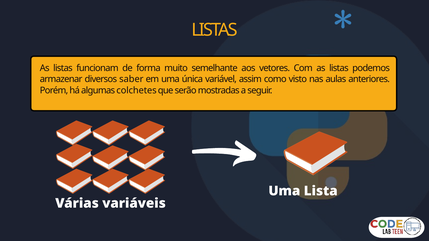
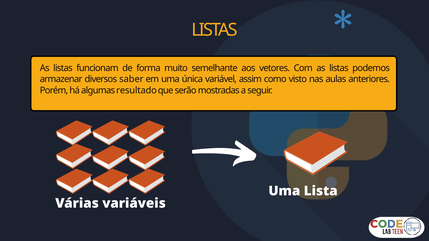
colchetes: colchetes -> resultado
